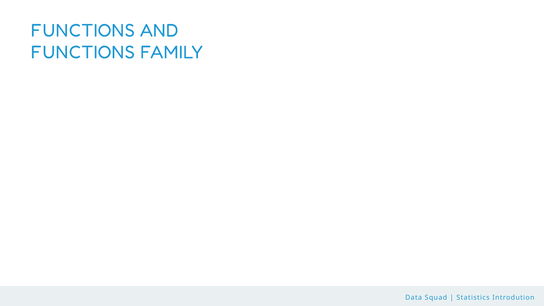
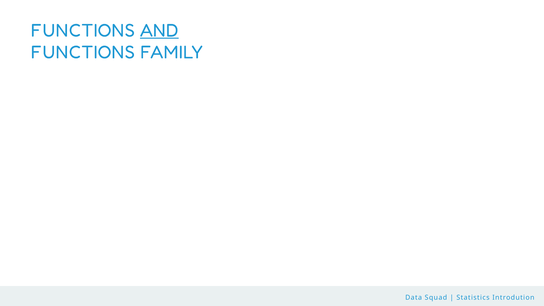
AND underline: none -> present
